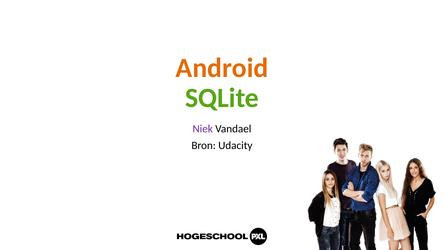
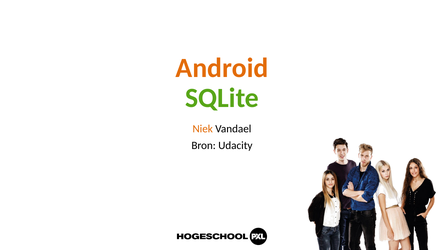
Niek colour: purple -> orange
